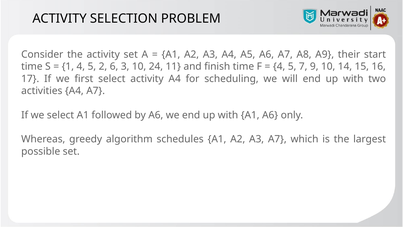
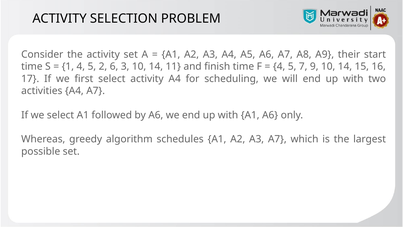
3 10 24: 24 -> 14
